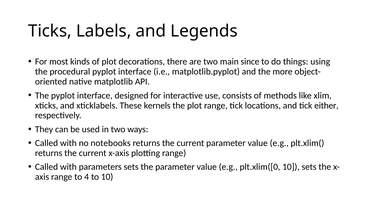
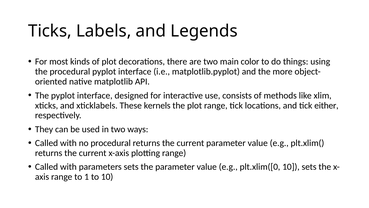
since: since -> color
no notebooks: notebooks -> procedural
4: 4 -> 1
